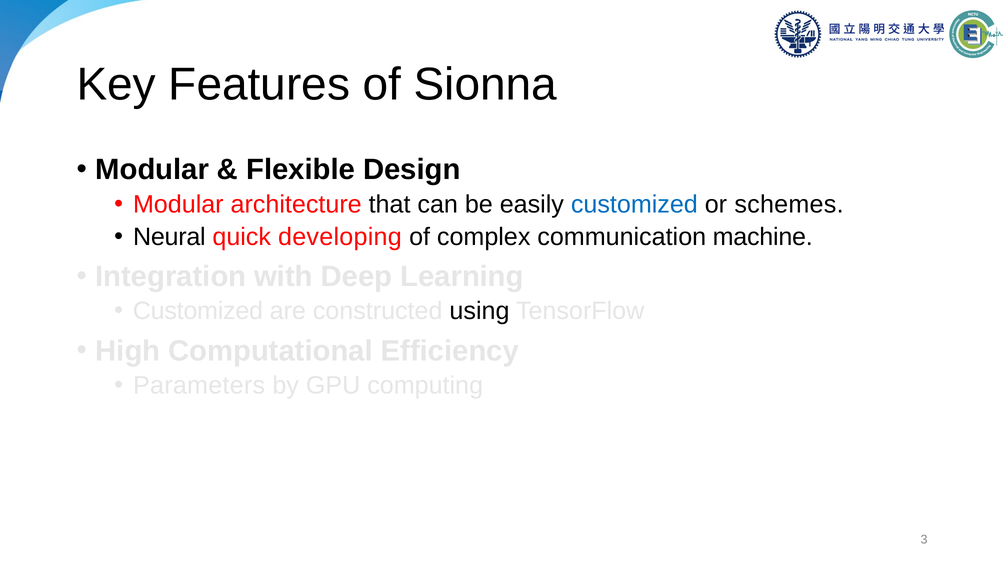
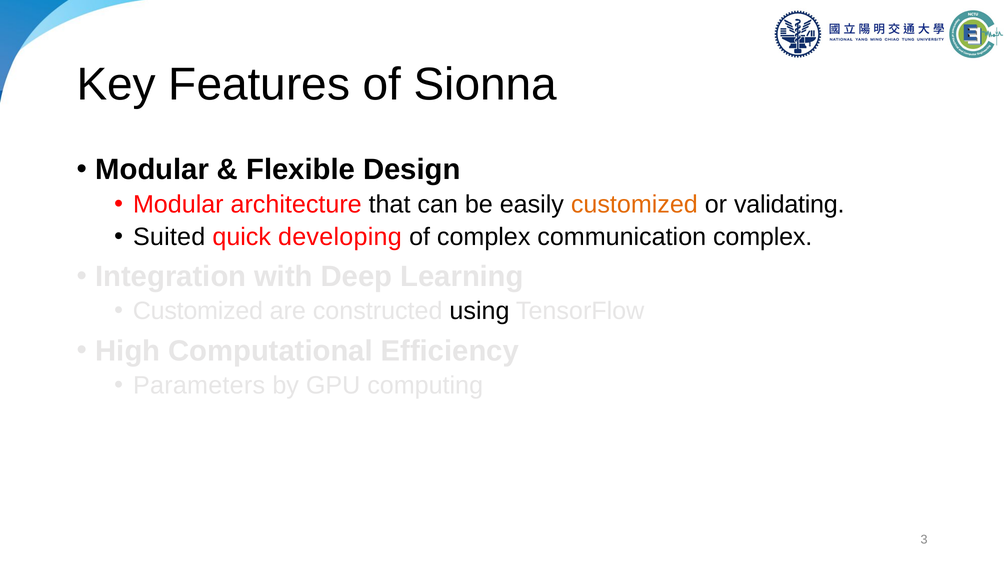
customized at (634, 204) colour: blue -> orange
schemes: schemes -> validating
Neural: Neural -> Suited
communication machine: machine -> complex
